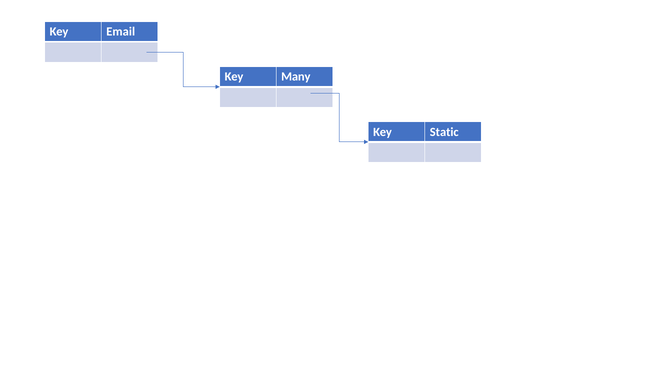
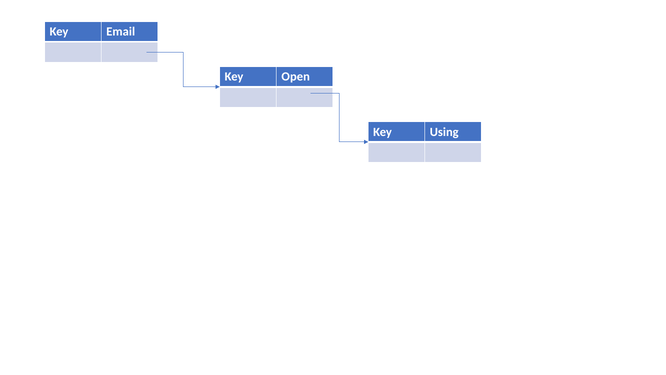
Many: Many -> Open
Static: Static -> Using
